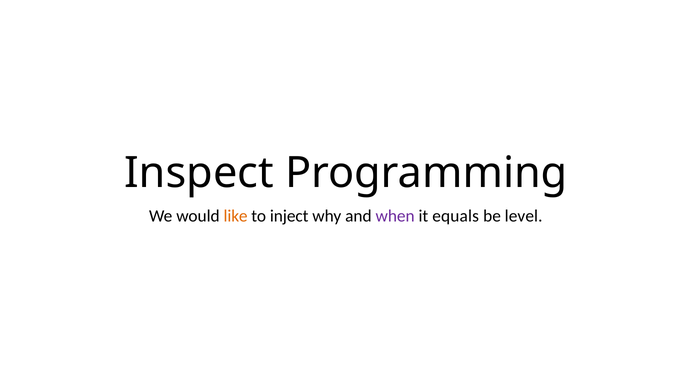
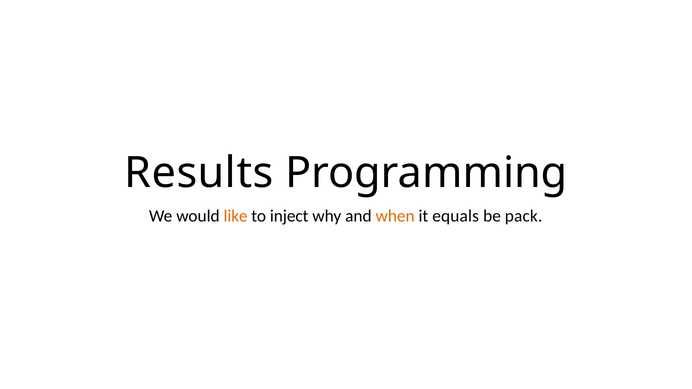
Inspect: Inspect -> Results
when colour: purple -> orange
level: level -> pack
